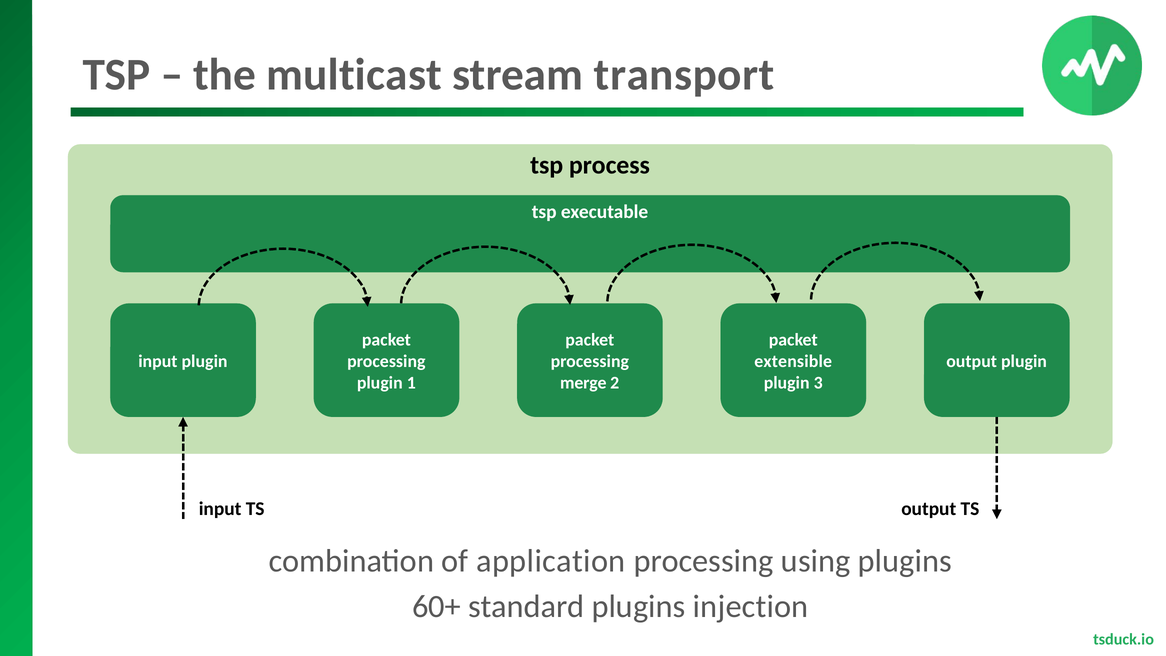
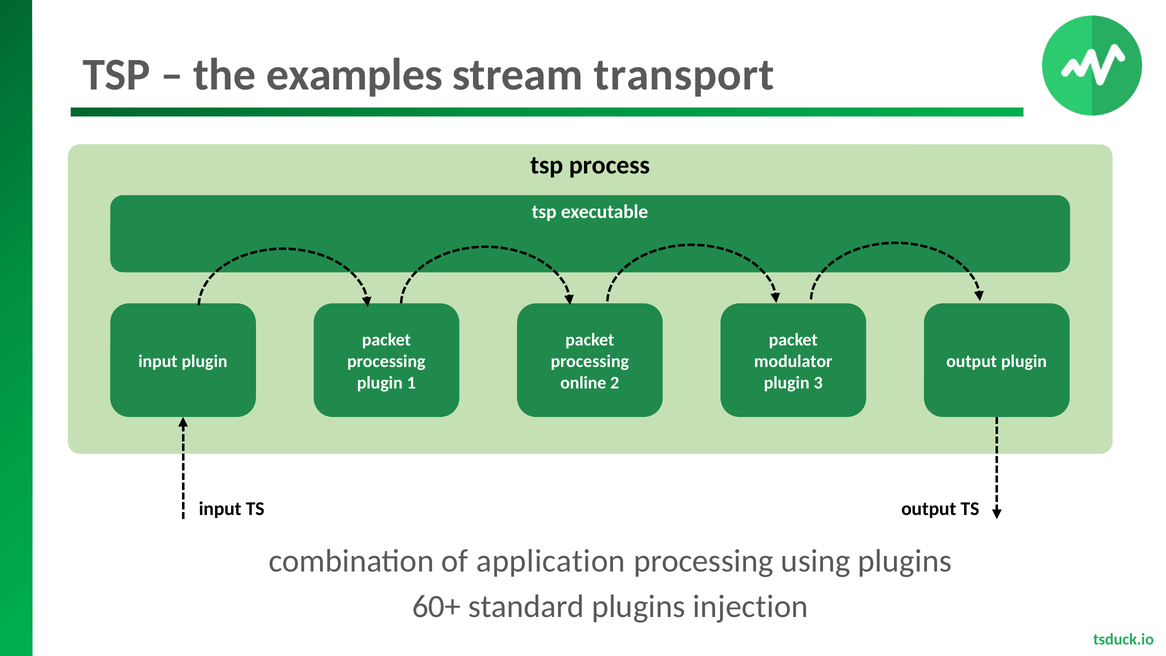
multicast: multicast -> examples
extensible: extensible -> modulator
merge: merge -> online
